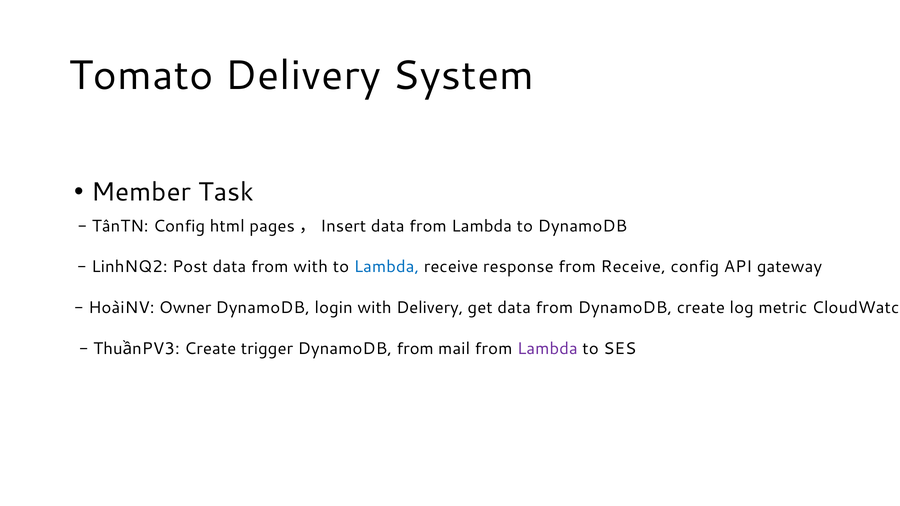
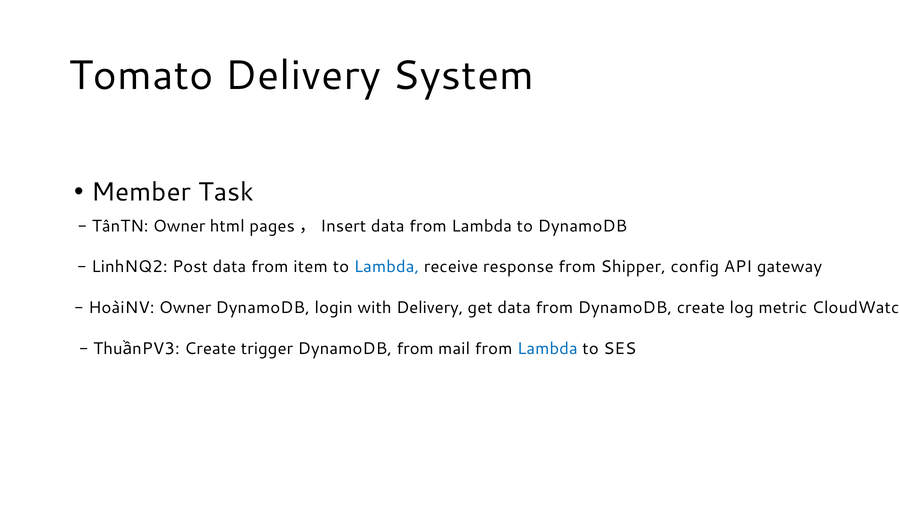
TânTN Config: Config -> Owner
from with: with -> item
from Receive: Receive -> Shipper
Lambda at (547, 349) colour: purple -> blue
